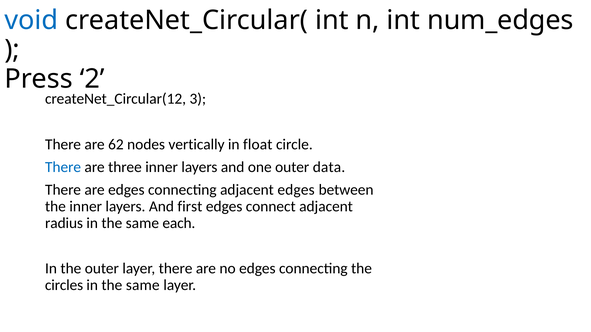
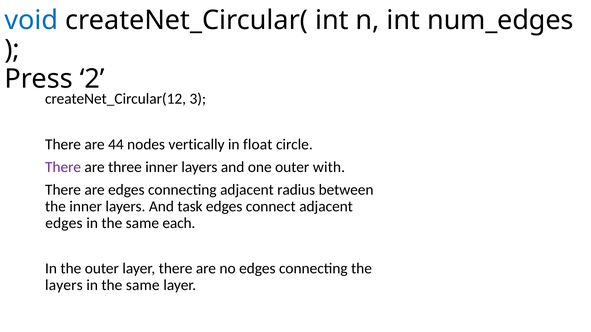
62: 62 -> 44
There at (63, 167) colour: blue -> purple
data: data -> with
adjacent edges: edges -> radius
first: first -> task
radius at (64, 223): radius -> edges
circles at (64, 285): circles -> layers
